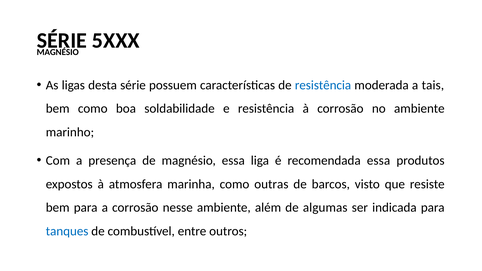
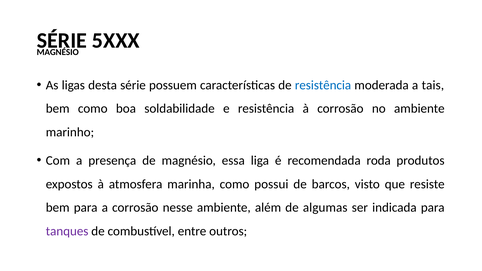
recomendada essa: essa -> roda
outras: outras -> possui
tanques colour: blue -> purple
